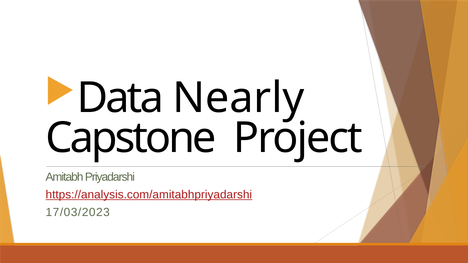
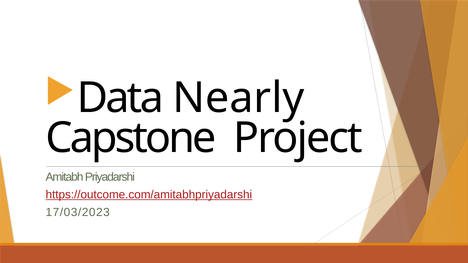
https://analysis.com/amitabhpriyadarshi: https://analysis.com/amitabhpriyadarshi -> https://outcome.com/amitabhpriyadarshi
